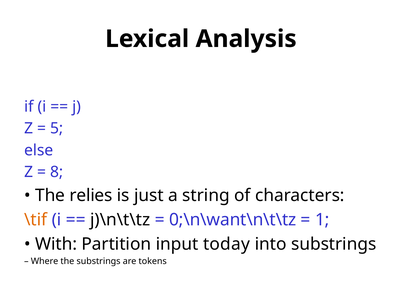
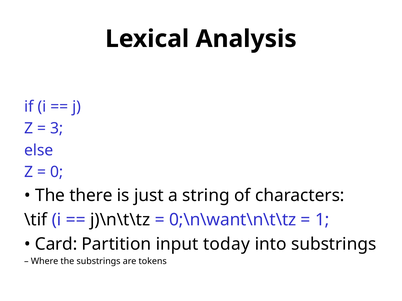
5: 5 -> 3
8: 8 -> 0
relies: relies -> there
\tif colour: orange -> black
With: With -> Card
